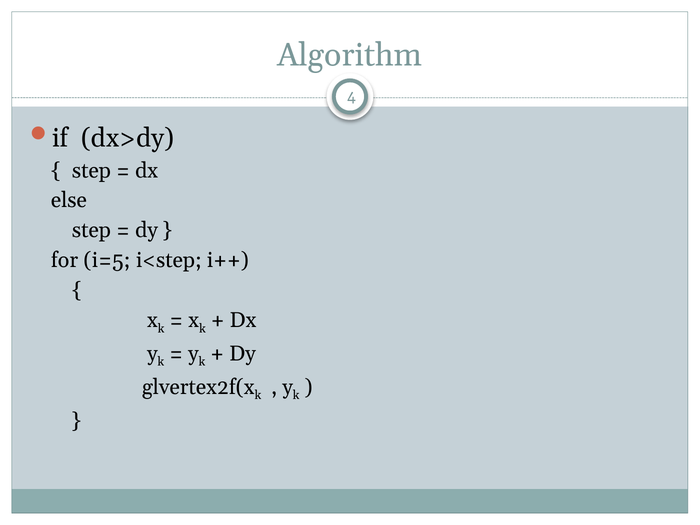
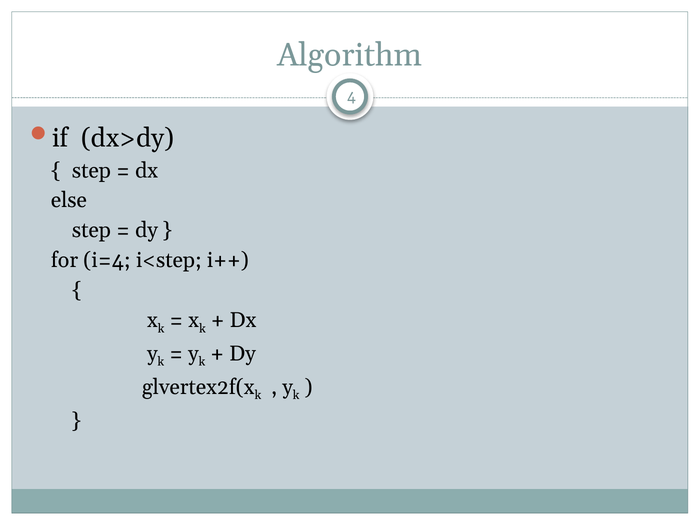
i=5: i=5 -> i=4
